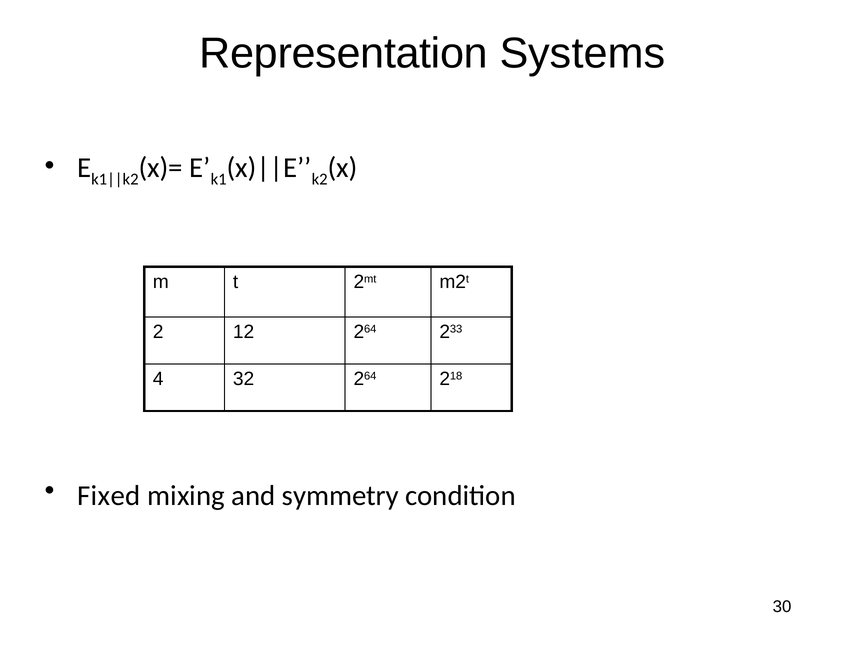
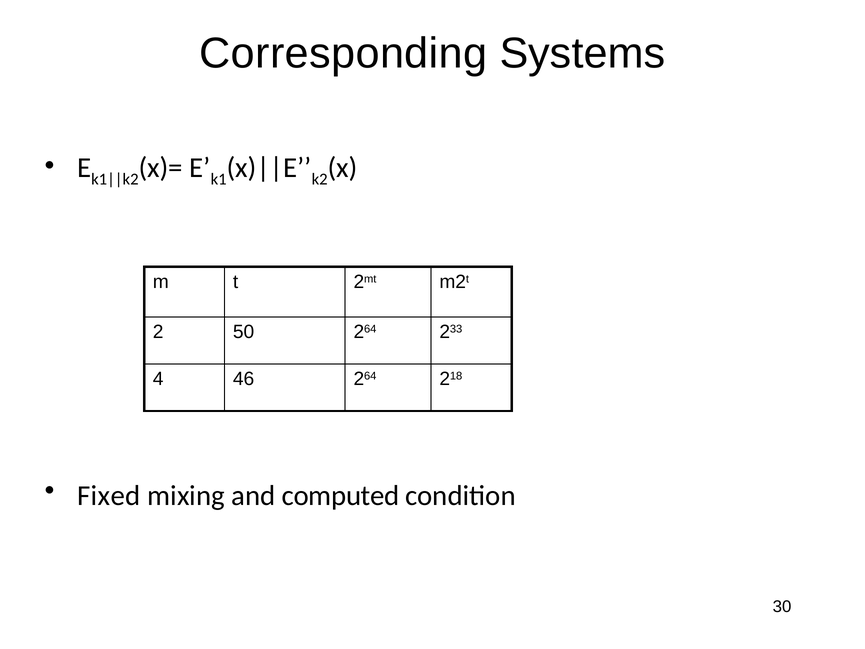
Representation: Representation -> Corresponding
12: 12 -> 50
32: 32 -> 46
symmetry: symmetry -> computed
